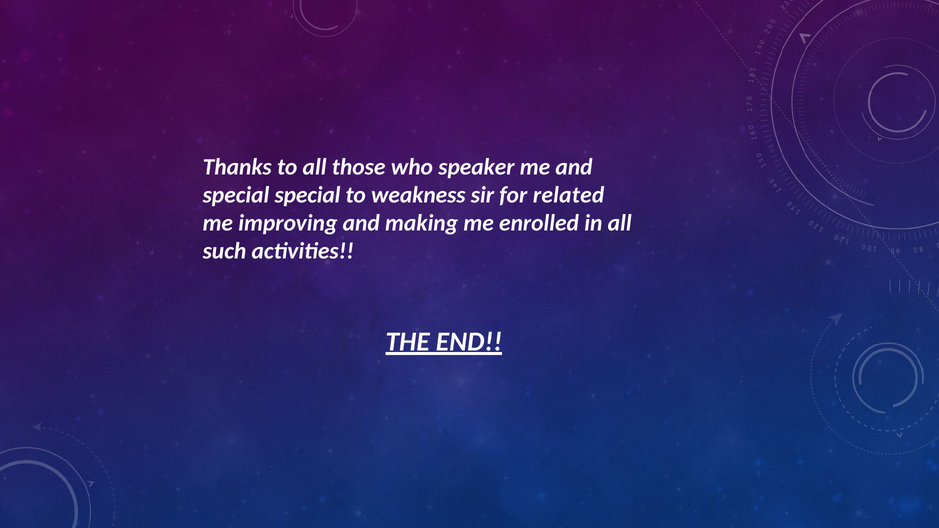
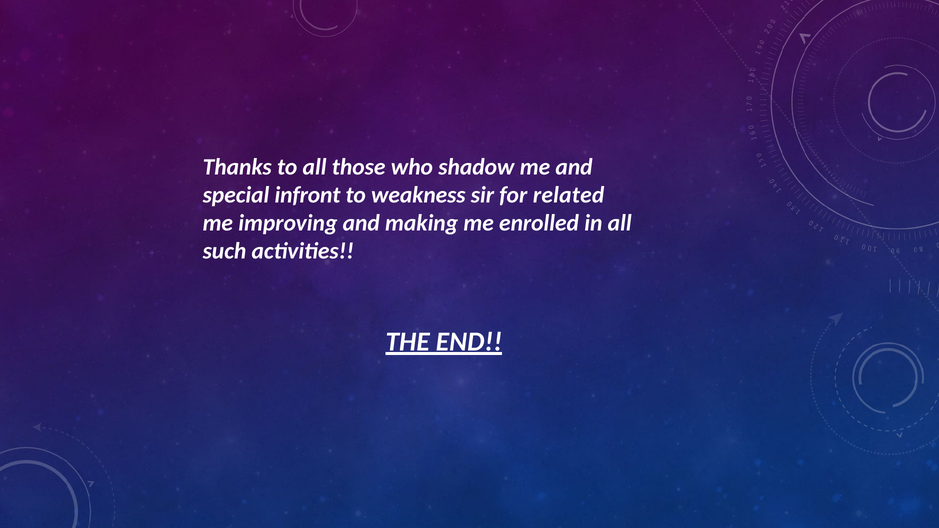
speaker: speaker -> shadow
special special: special -> infront
